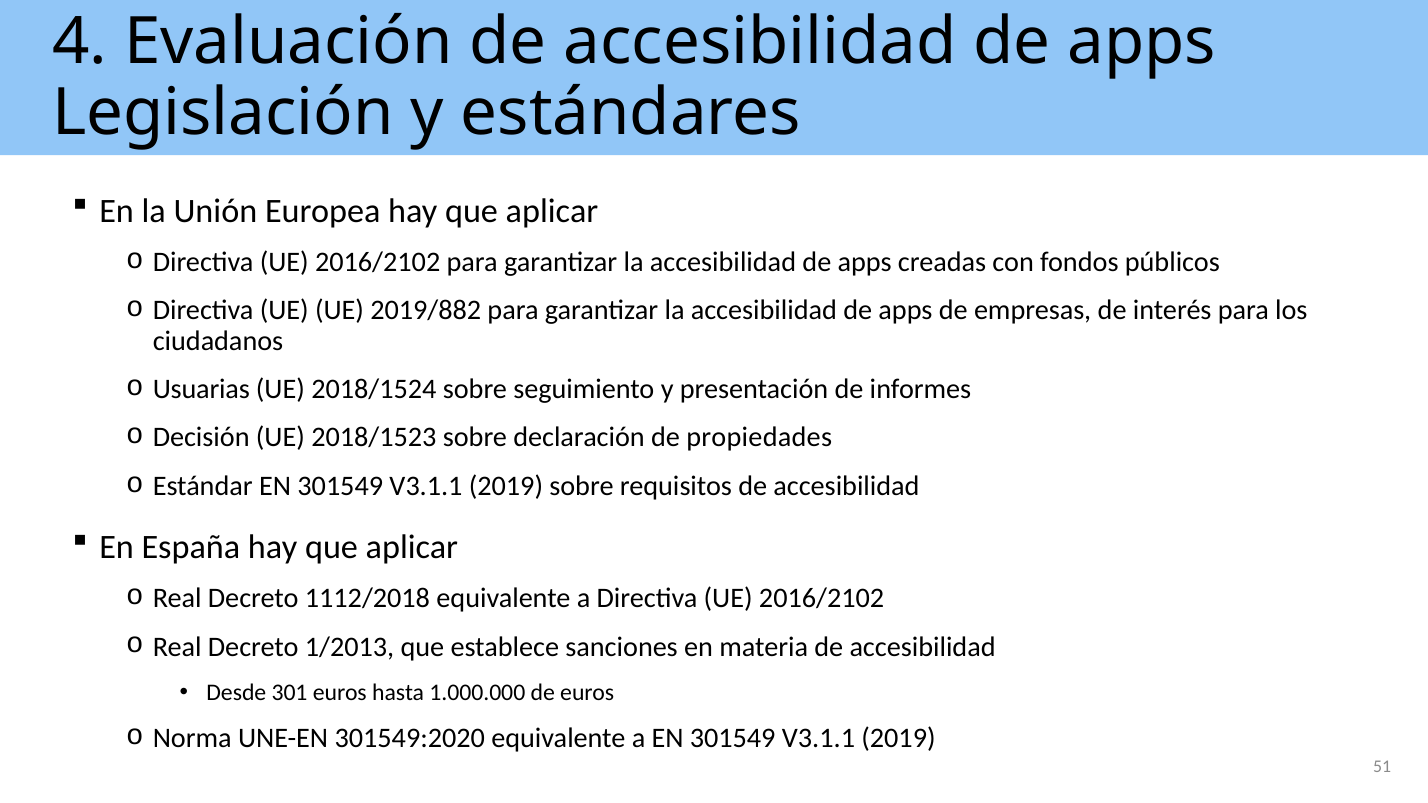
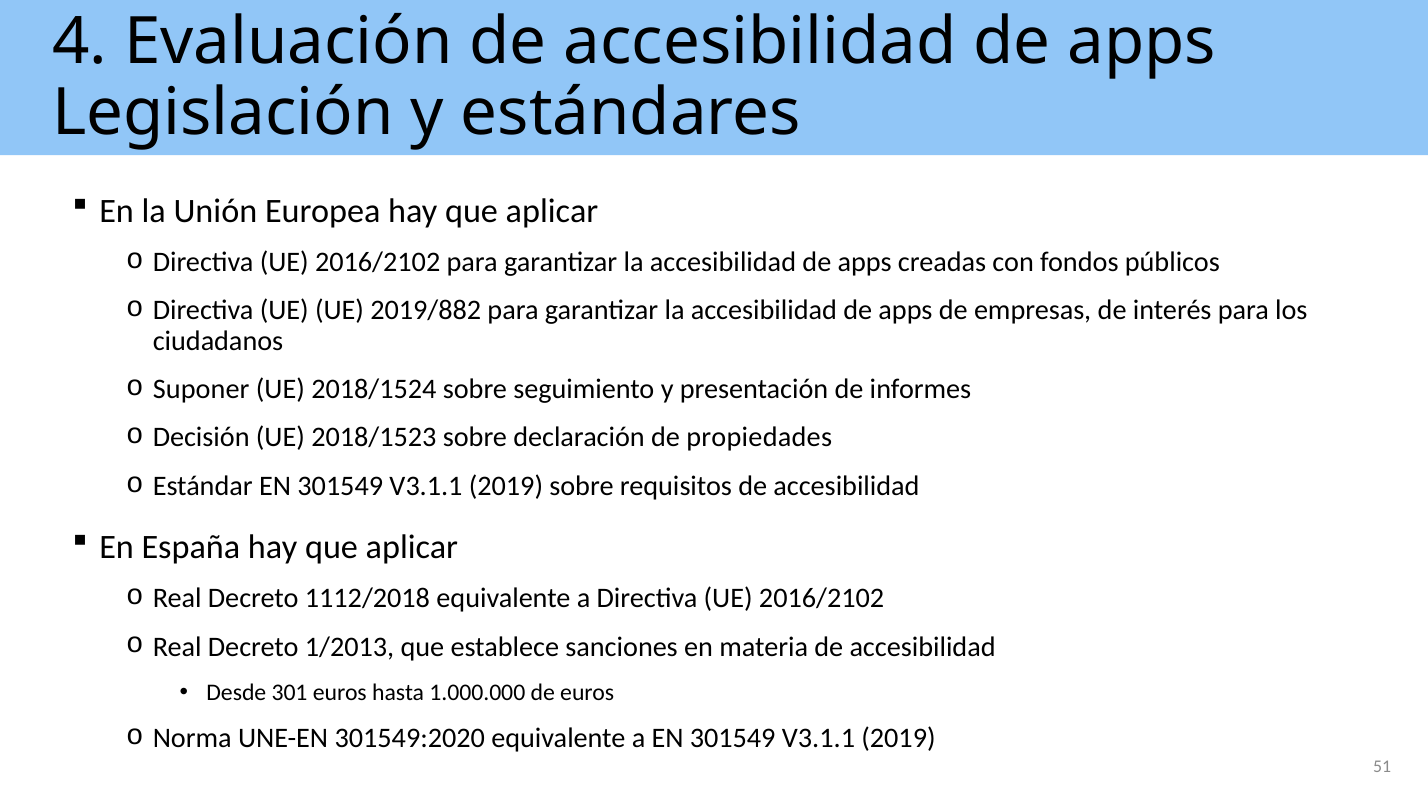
Usuarias: Usuarias -> Suponer
